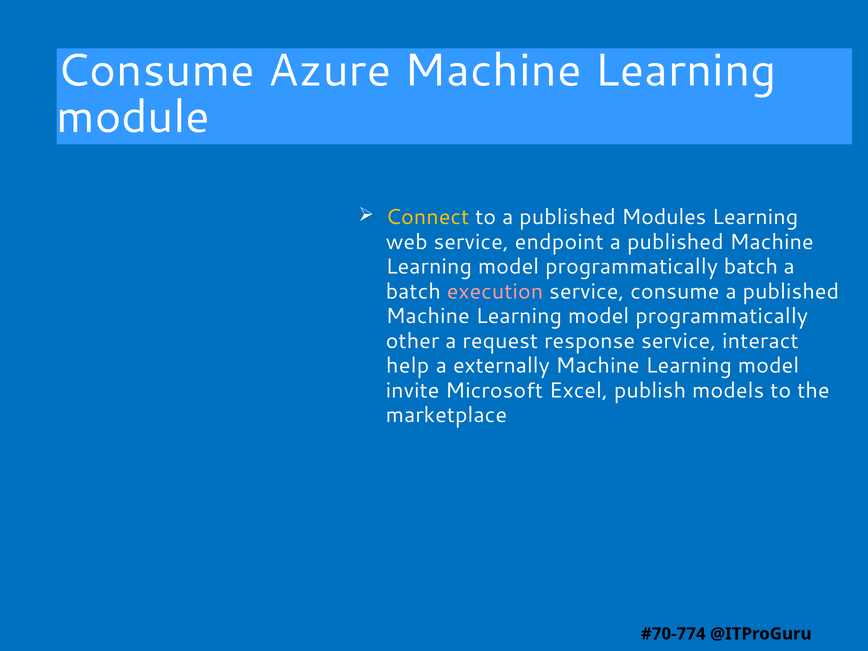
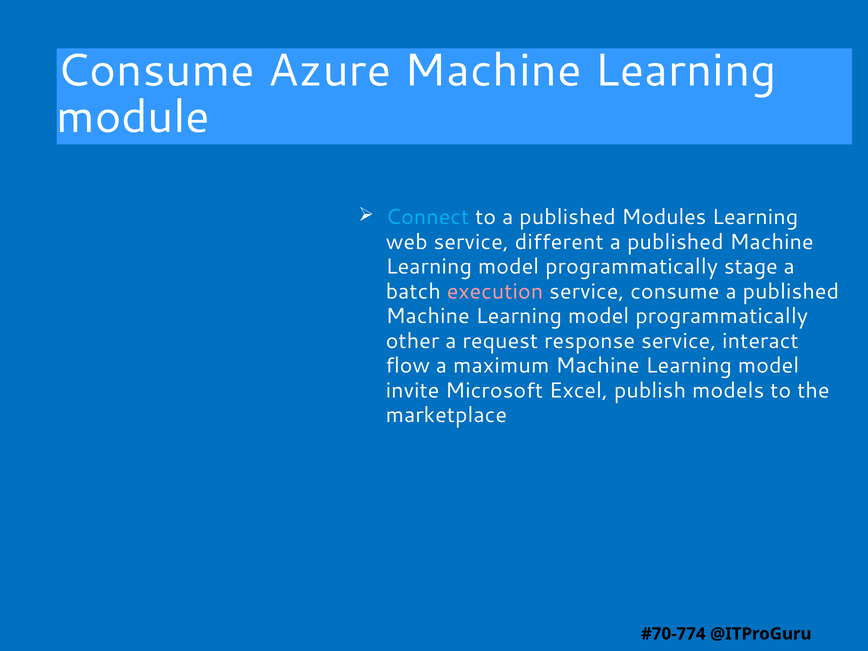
Connect colour: yellow -> light blue
endpoint: endpoint -> different
programmatically batch: batch -> stage
help: help -> flow
externally: externally -> maximum
